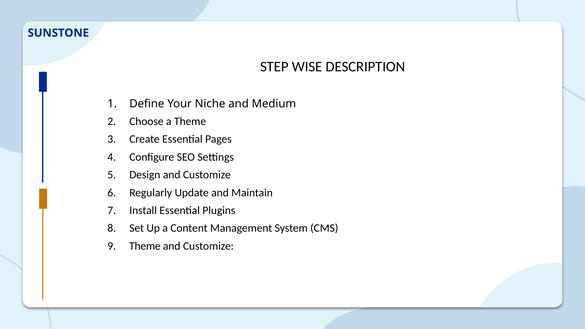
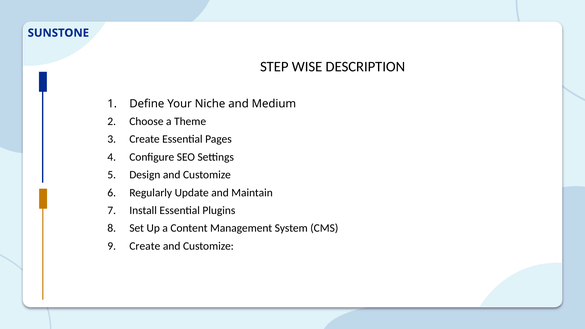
Theme at (145, 246): Theme -> Create
